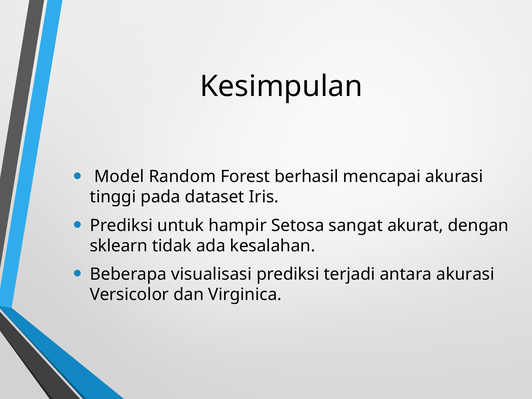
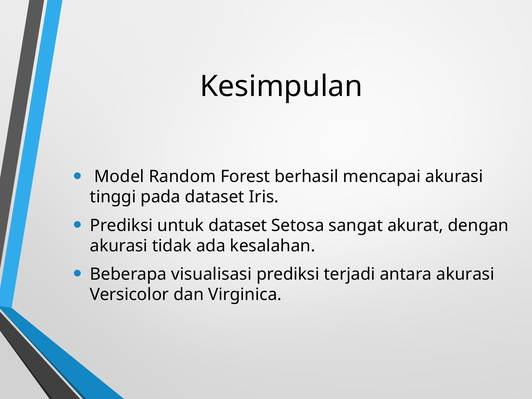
untuk hampir: hampir -> dataset
sklearn at (119, 246): sklearn -> akurasi
